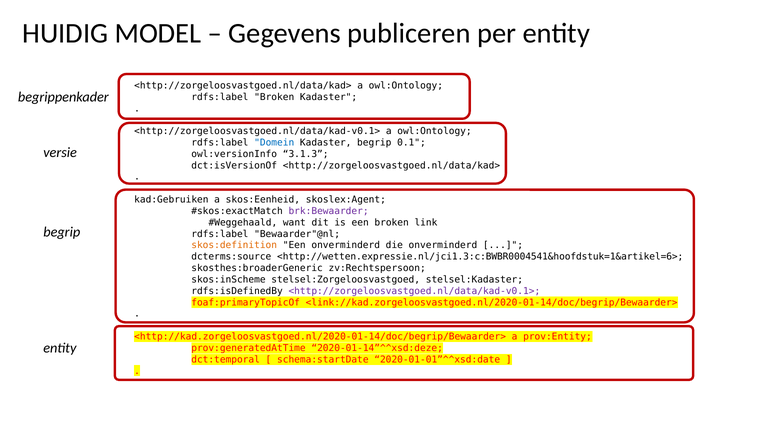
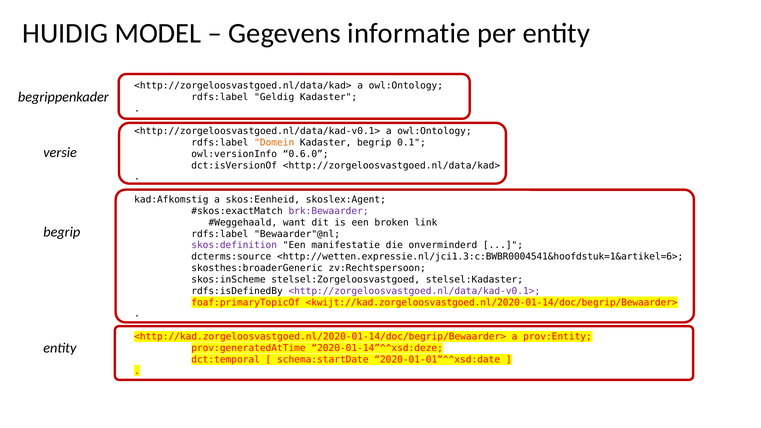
publiceren: publiceren -> informatie
rdfs:label Broken: Broken -> Geldig
Domein colour: blue -> orange
3.1.3: 3.1.3 -> 0.6.0
kad:Gebruiken: kad:Gebruiken -> kad:Afkomstig
skos:definition colour: orange -> purple
Een onverminderd: onverminderd -> manifestatie
<link://kad.zorgeloosvastgoed.nl/2020-01-14/doc/begrip/Bewaarder>: <link://kad.zorgeloosvastgoed.nl/2020-01-14/doc/begrip/Bewaarder> -> <kwijt://kad.zorgeloosvastgoed.nl/2020-01-14/doc/begrip/Bewaarder>
